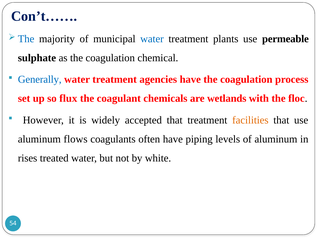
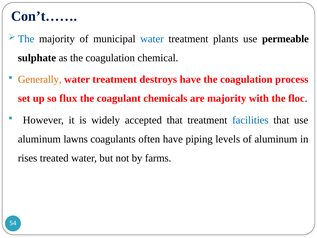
Generally colour: blue -> orange
agencies: agencies -> destroys
are wetlands: wetlands -> majority
facilities colour: orange -> blue
flows: flows -> lawns
white: white -> farms
